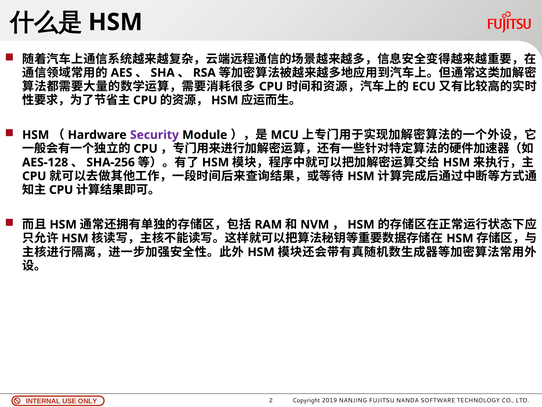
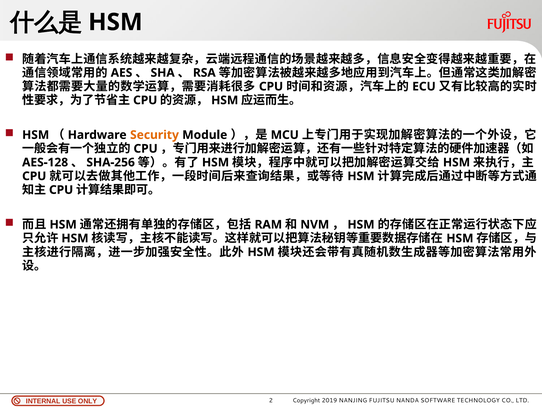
Security colour: purple -> orange
